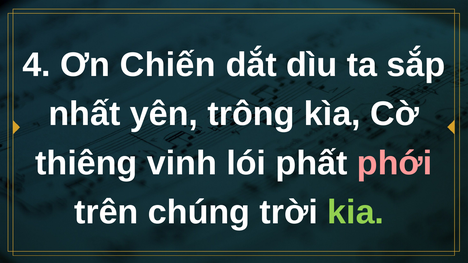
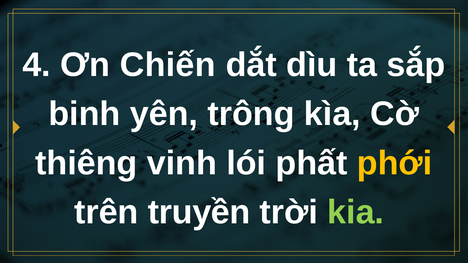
nhất: nhất -> binh
phới colour: pink -> yellow
chúng: chúng -> truyền
